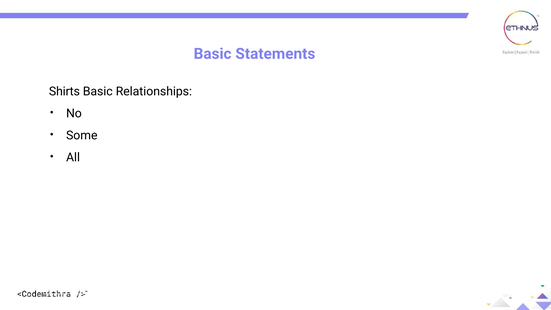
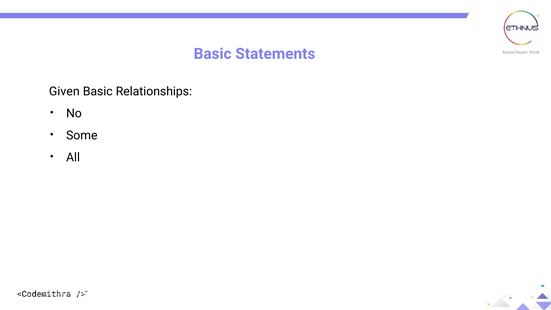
Shirts: Shirts -> Given
